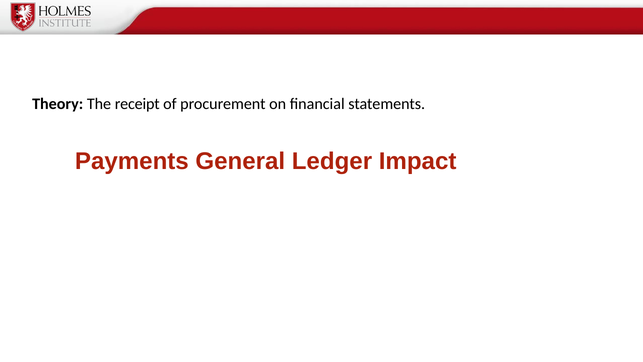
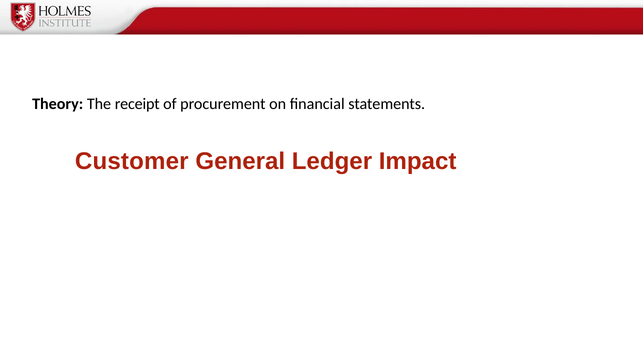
Payments: Payments -> Customer
